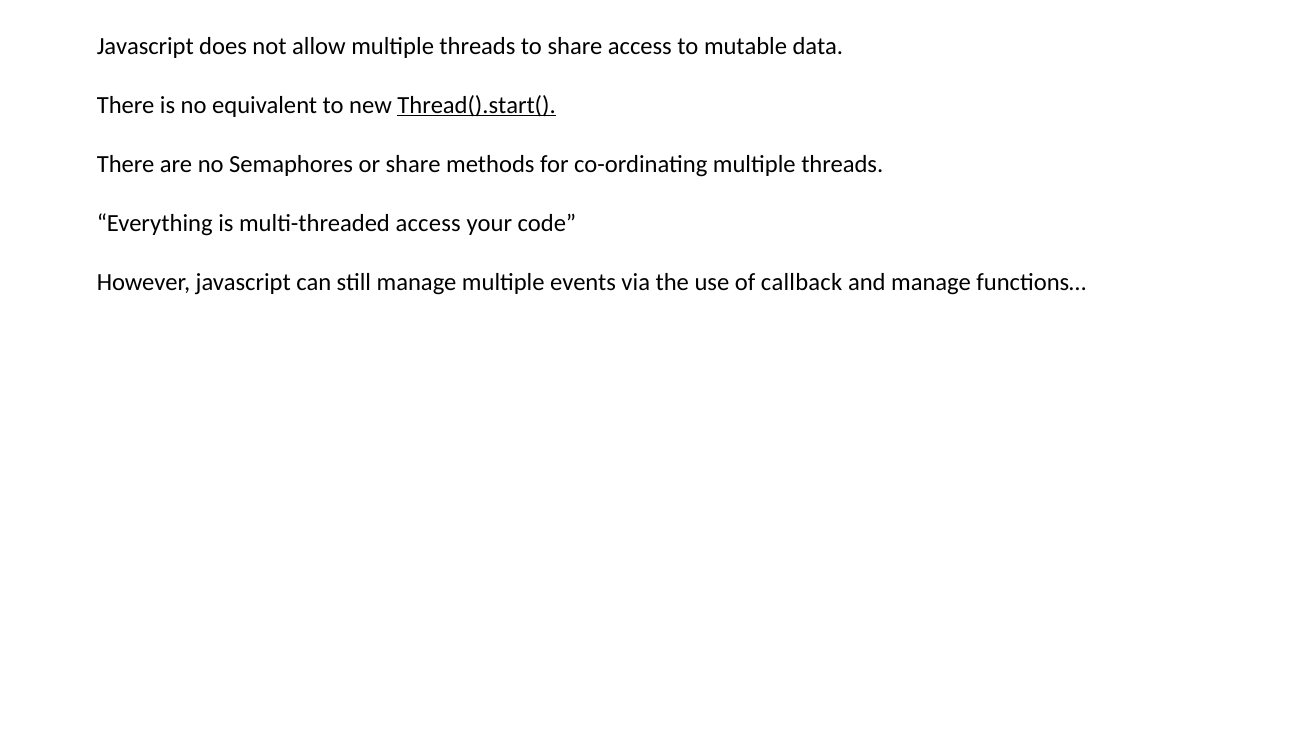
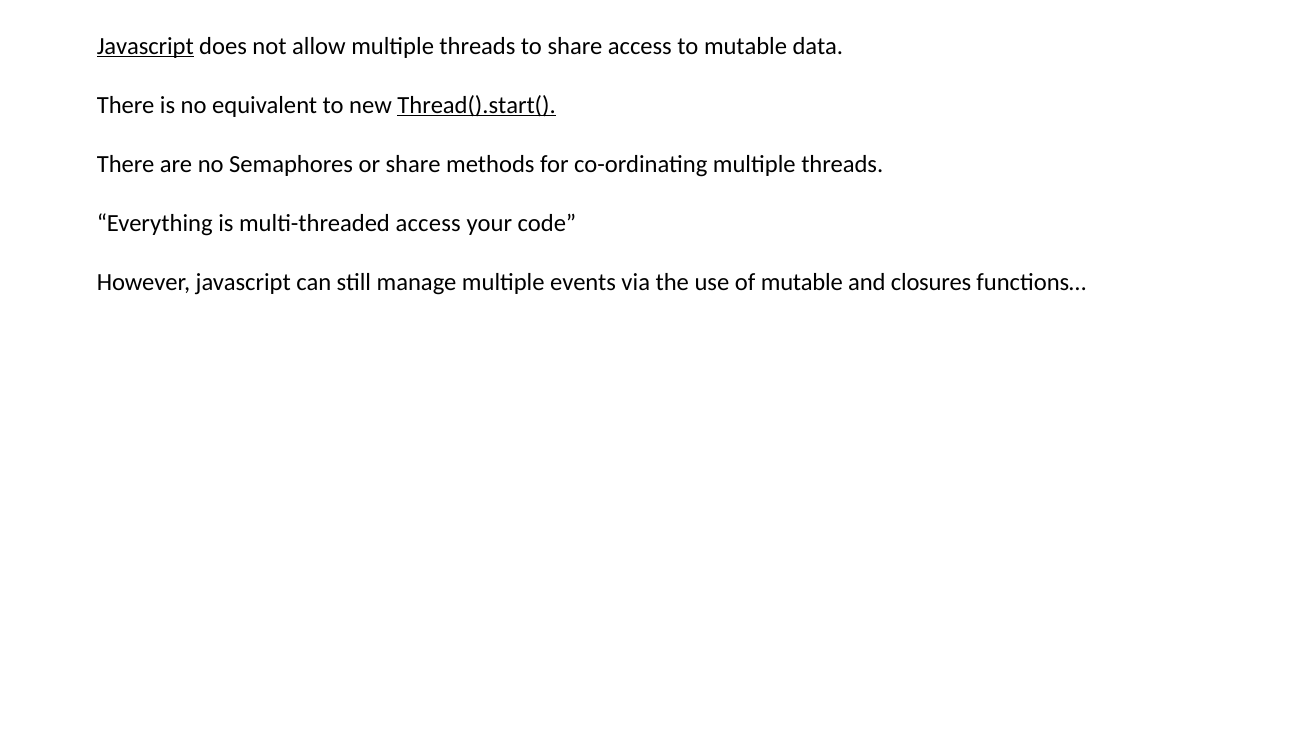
Javascript at (145, 46) underline: none -> present
of callback: callback -> mutable
and manage: manage -> closures
